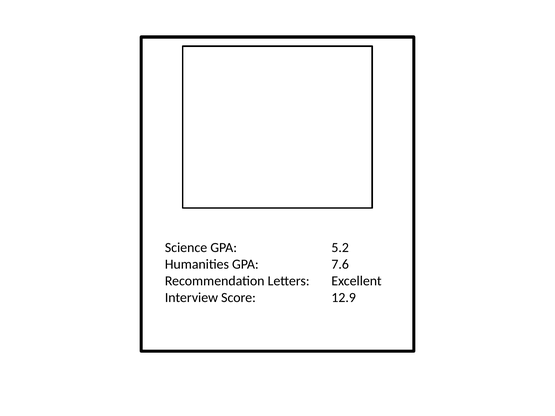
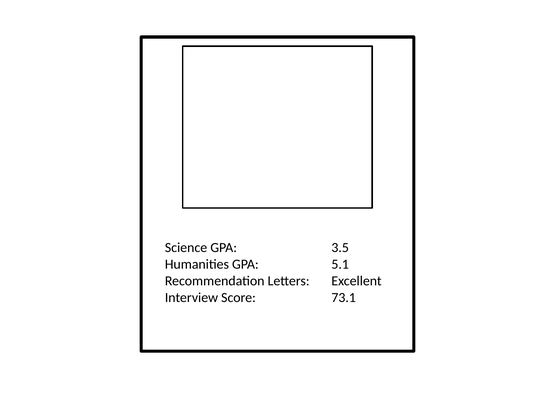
5.2: 5.2 -> 3.5
7.6: 7.6 -> 5.1
12.9: 12.9 -> 73.1
